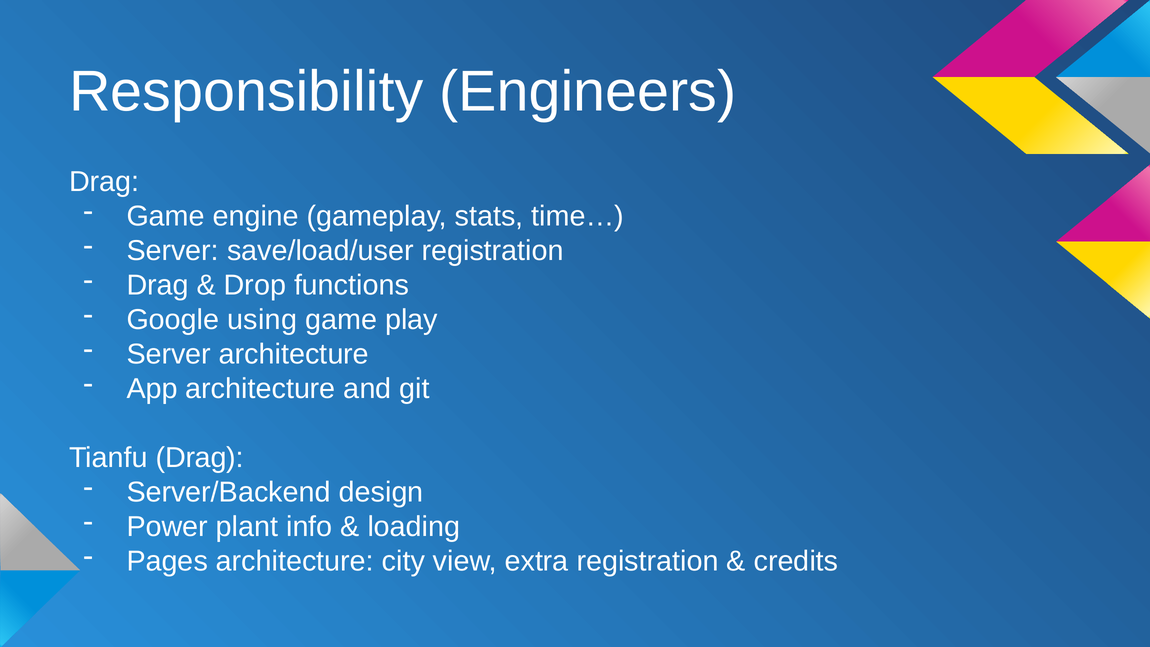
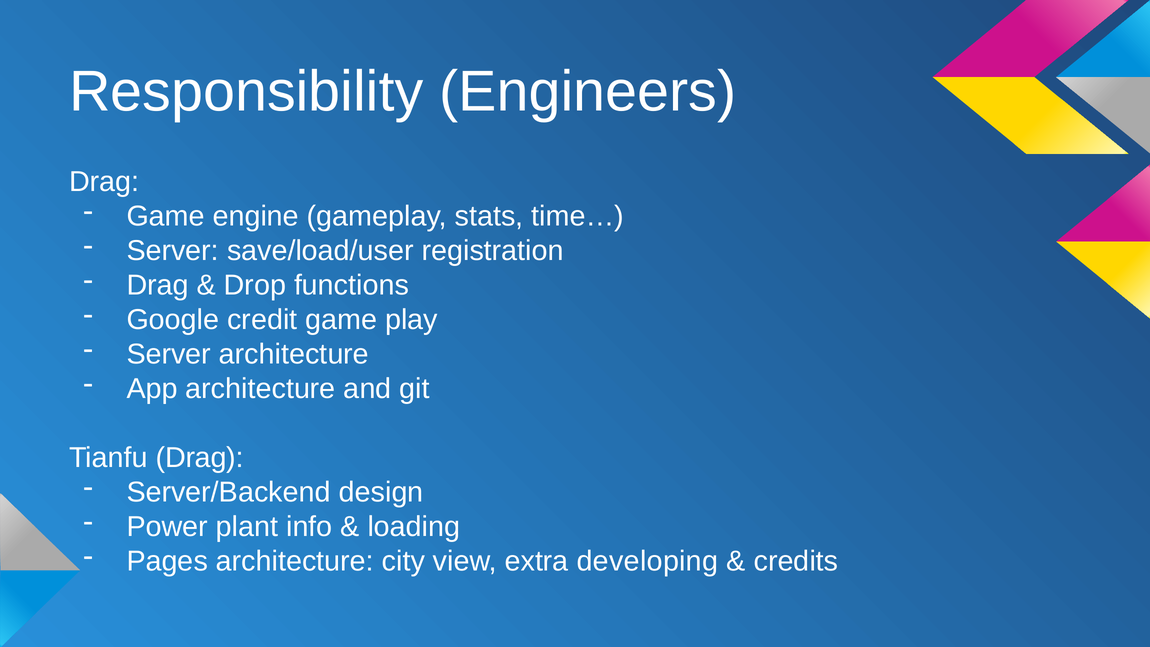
using: using -> credit
extra registration: registration -> developing
